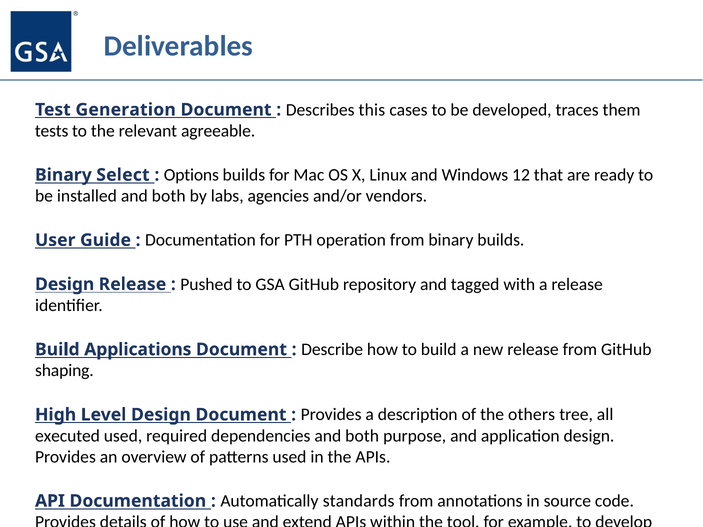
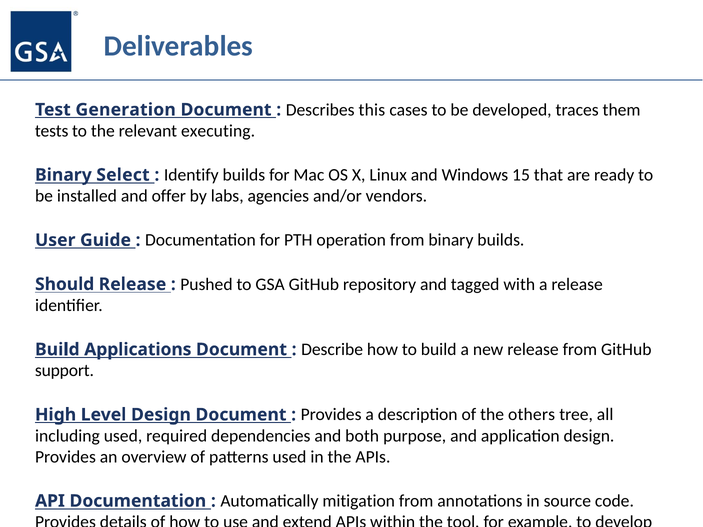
agreeable: agreeable -> executing
Options: Options -> Identify
12: 12 -> 15
installed and both: both -> offer
Design at (65, 284): Design -> Should
shaping: shaping -> support
executed: executed -> including
standards: standards -> mitigation
